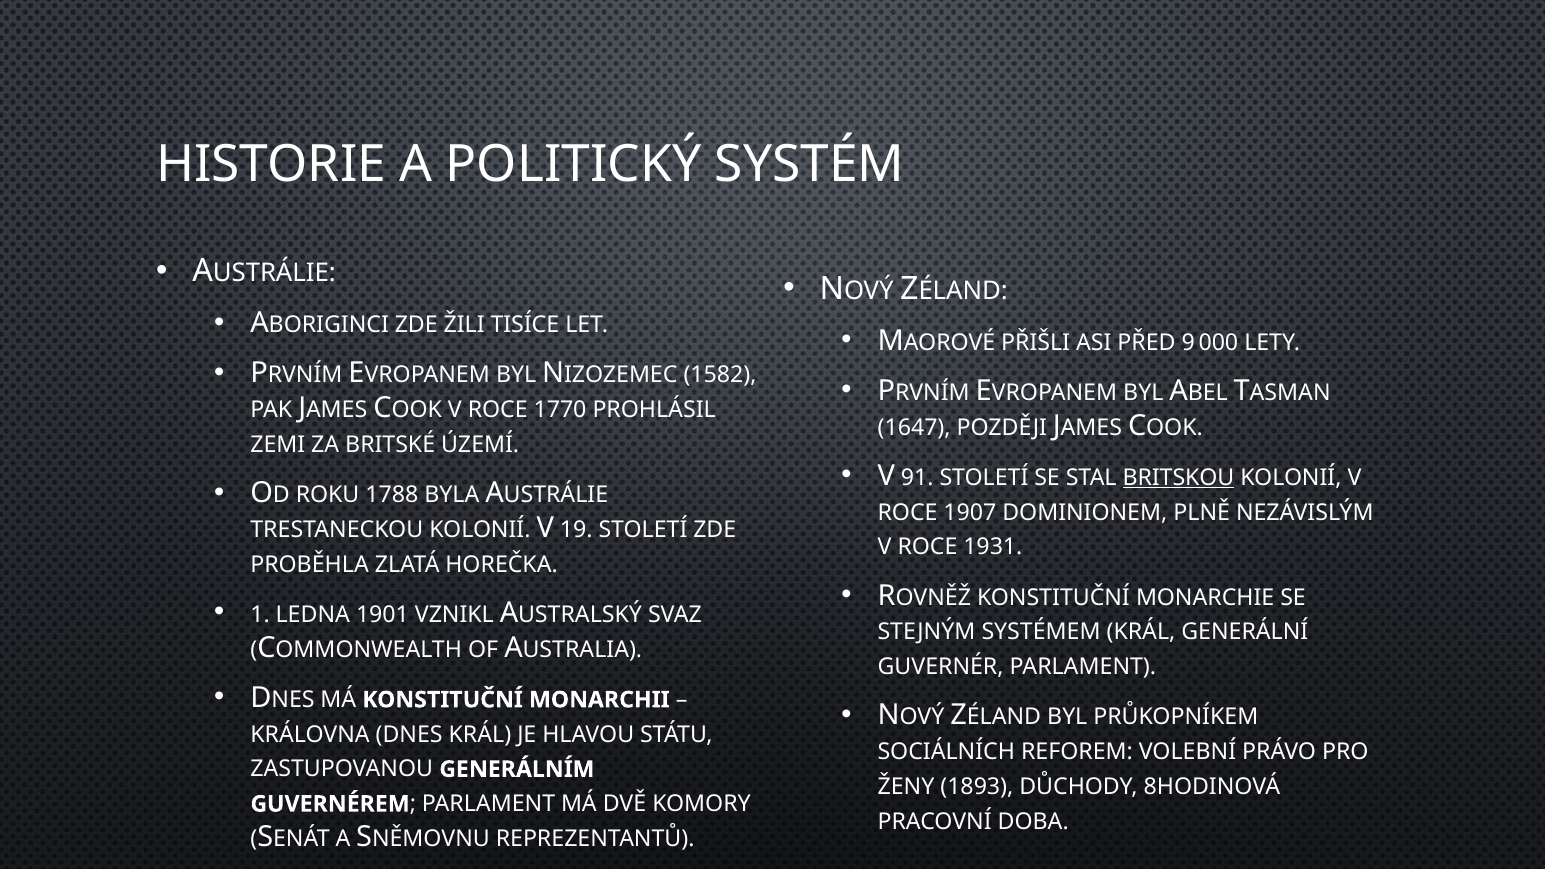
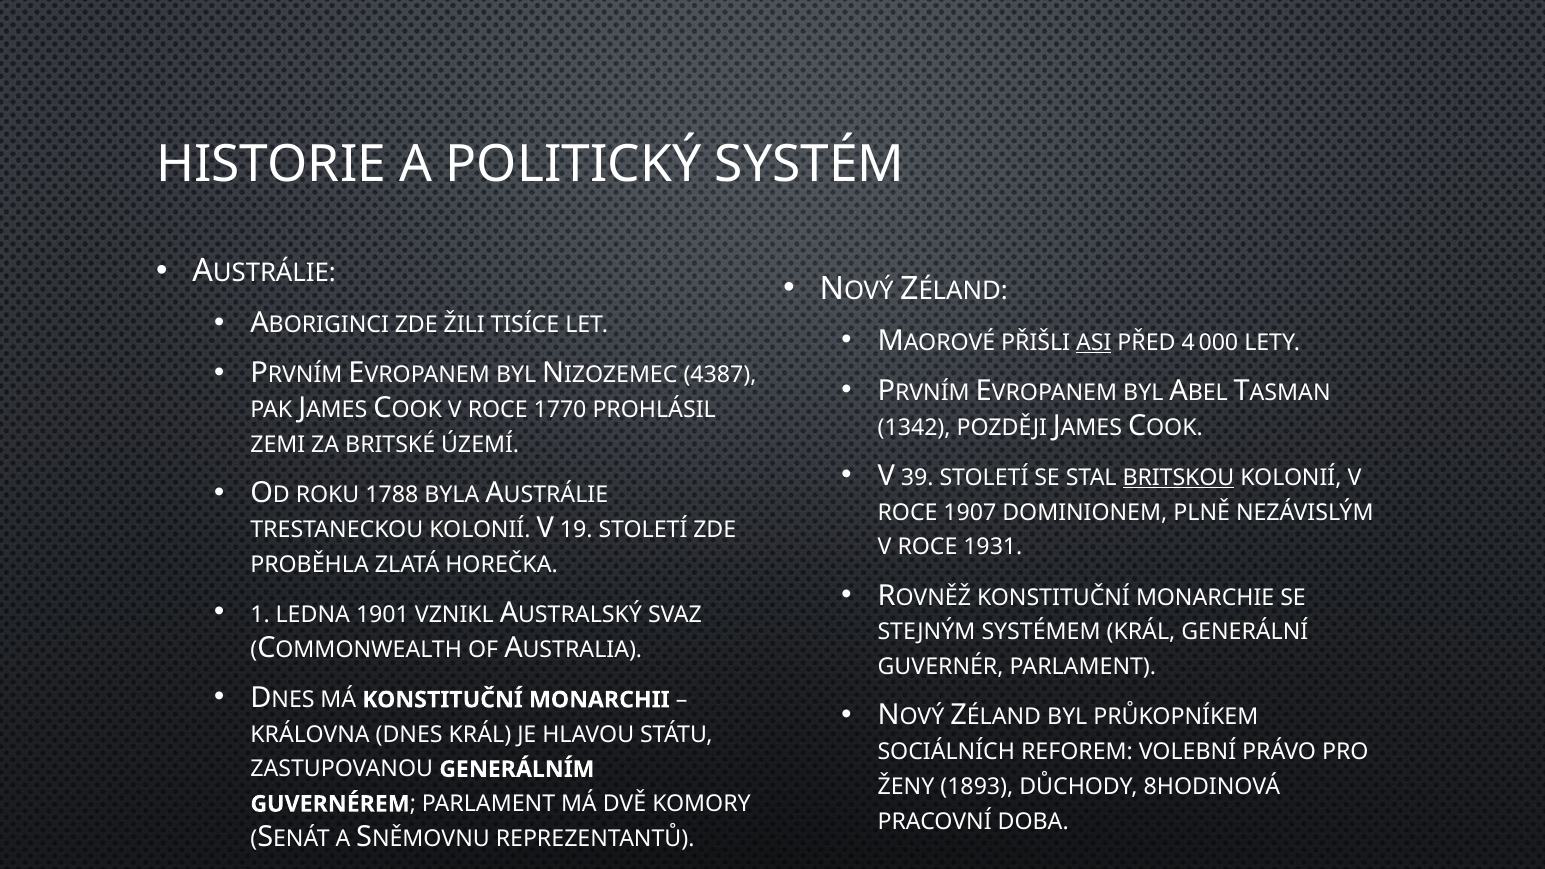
ASI underline: none -> present
9: 9 -> 4
1582: 1582 -> 4387
1647: 1647 -> 1342
91: 91 -> 39
